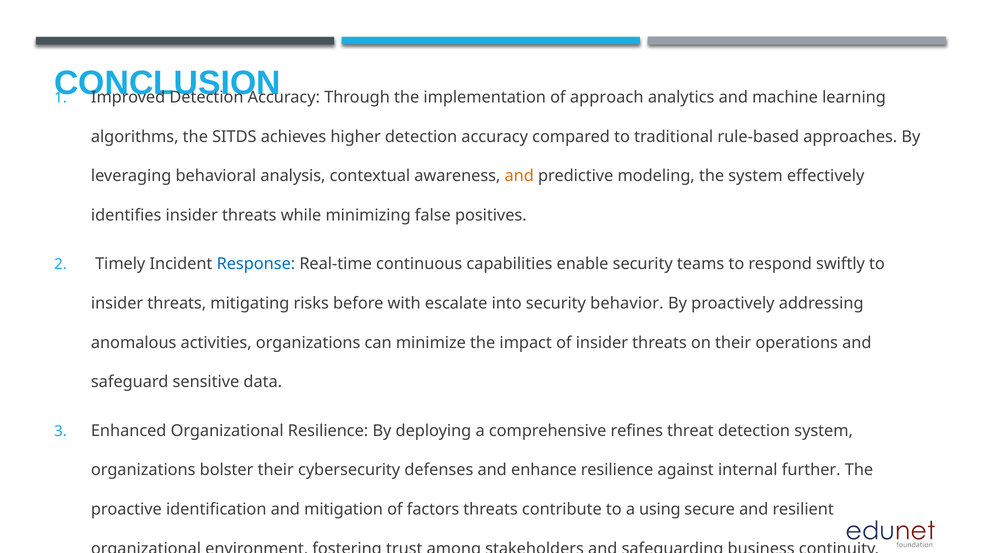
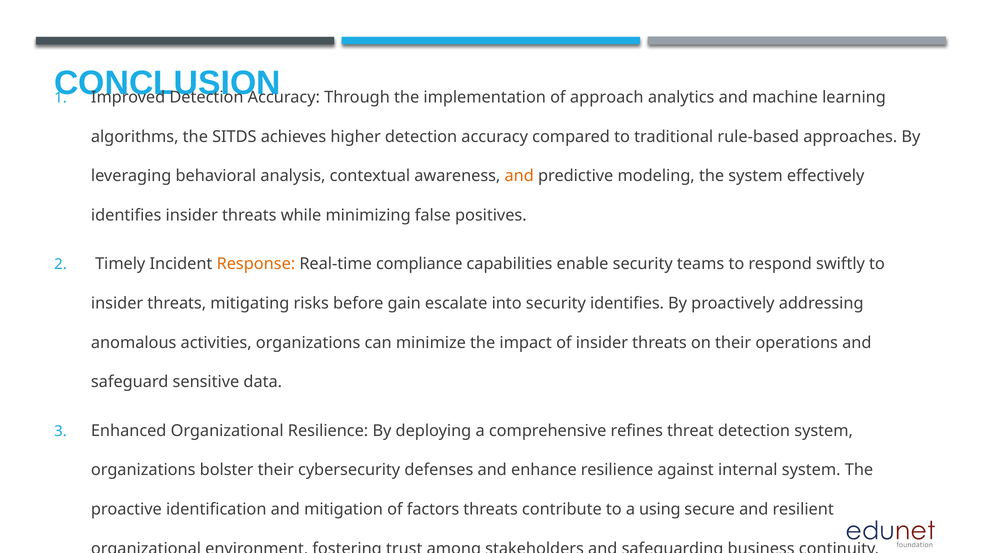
Response colour: blue -> orange
continuous: continuous -> compliance
with: with -> gain
security behavior: behavior -> identifies
internal further: further -> system
